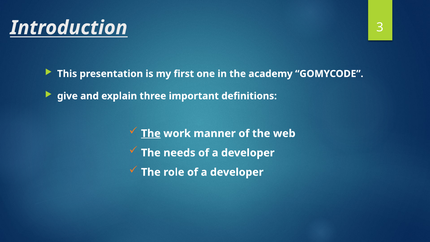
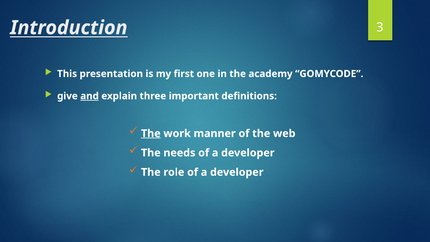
and underline: none -> present
